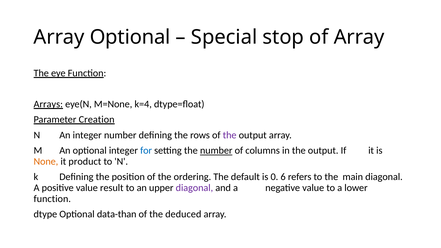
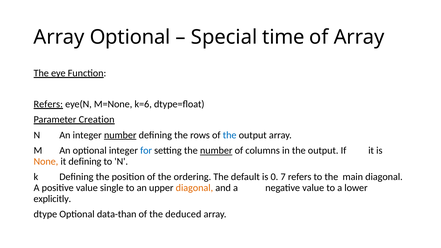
stop: stop -> time
Arrays at (48, 104): Arrays -> Refers
k=4: k=4 -> k=6
number at (120, 135) underline: none -> present
the at (230, 135) colour: purple -> blue
it product: product -> defining
6: 6 -> 7
result: result -> single
diagonal at (194, 188) colour: purple -> orange
function at (52, 199): function -> explicitly
